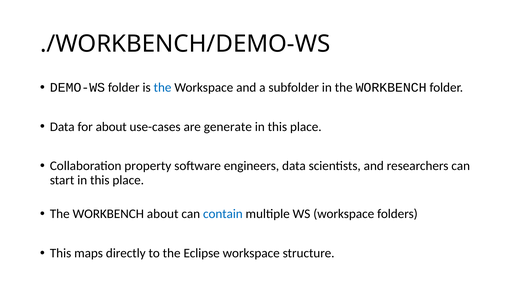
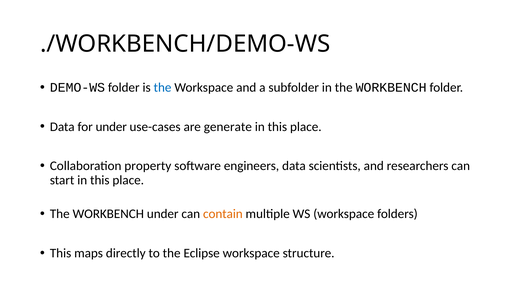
for about: about -> under
WORKBENCH about: about -> under
contain colour: blue -> orange
